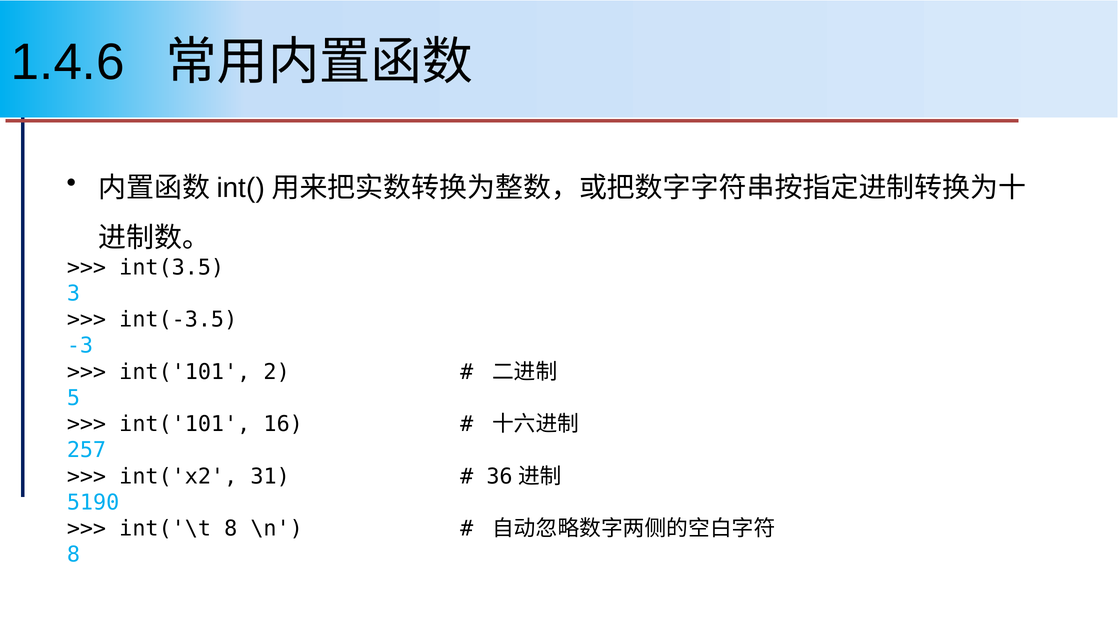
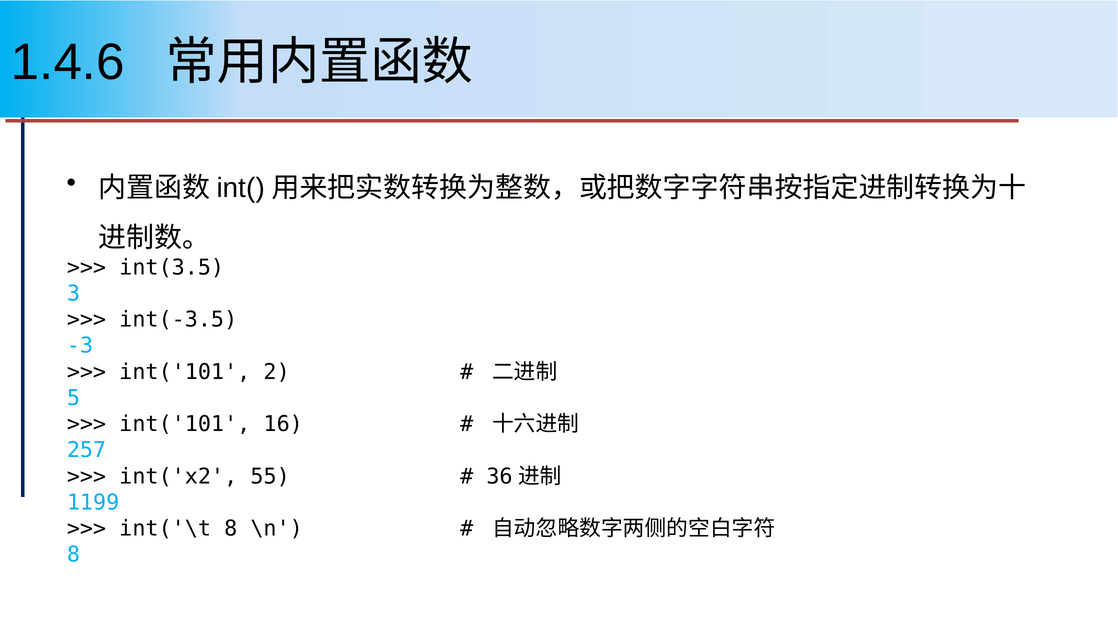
31: 31 -> 55
5190: 5190 -> 1199
